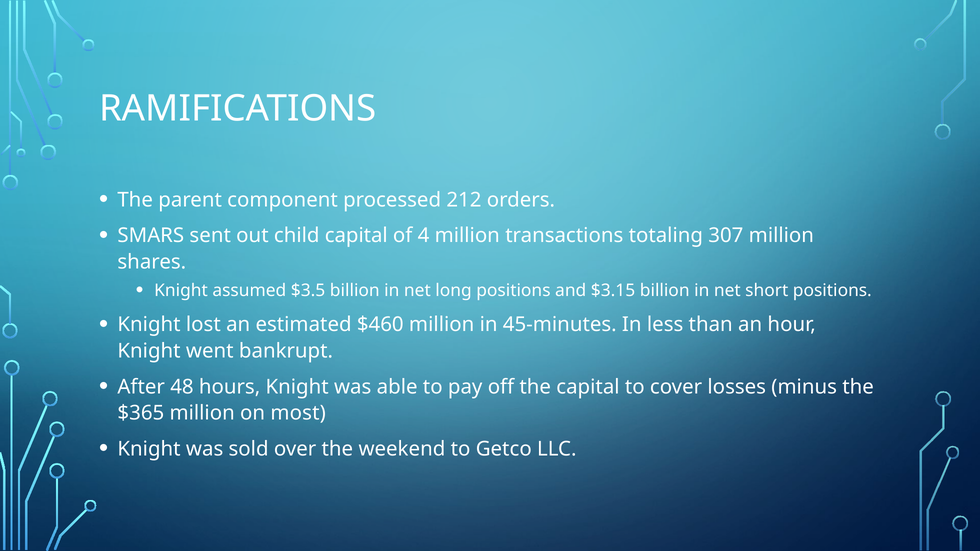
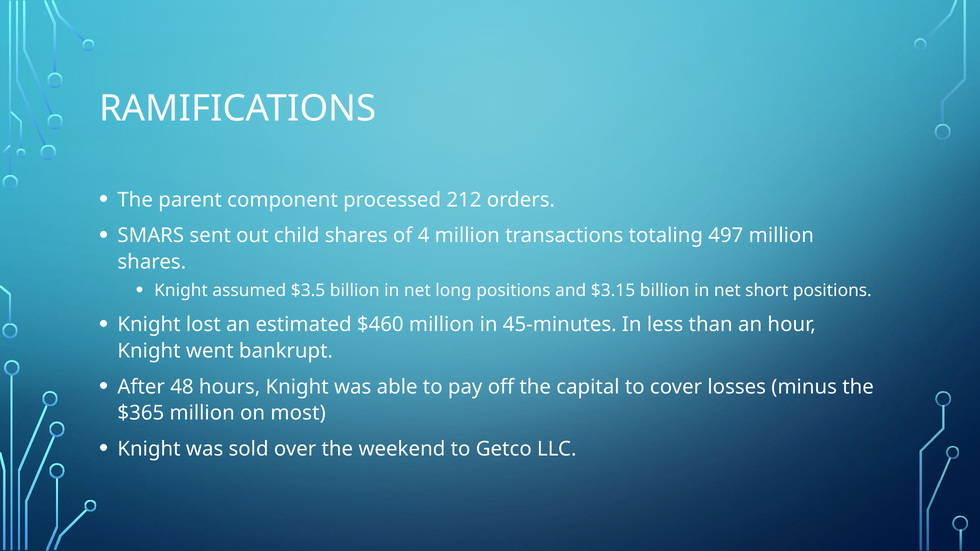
child capital: capital -> shares
307: 307 -> 497
